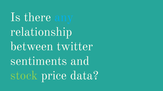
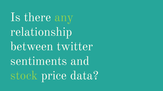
any colour: light blue -> light green
